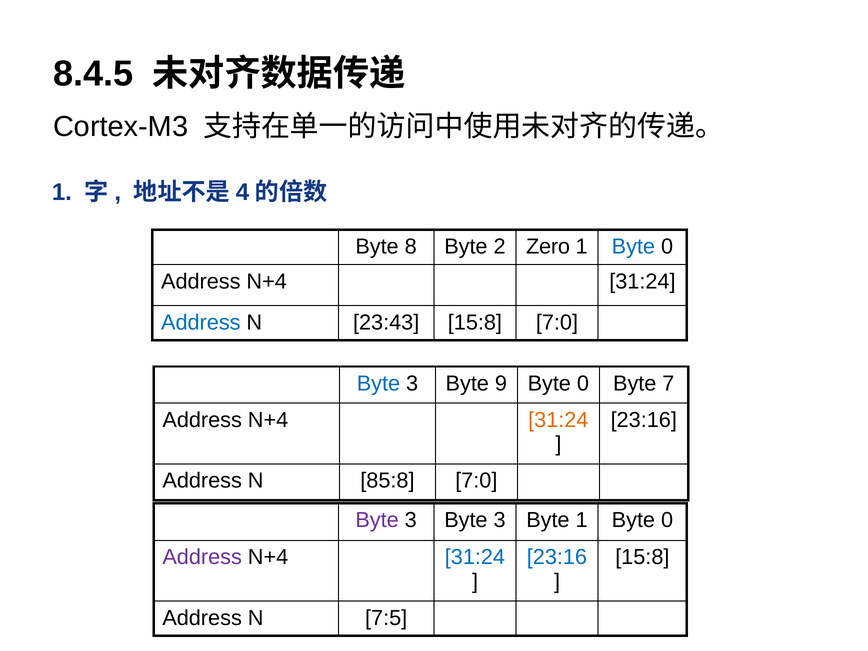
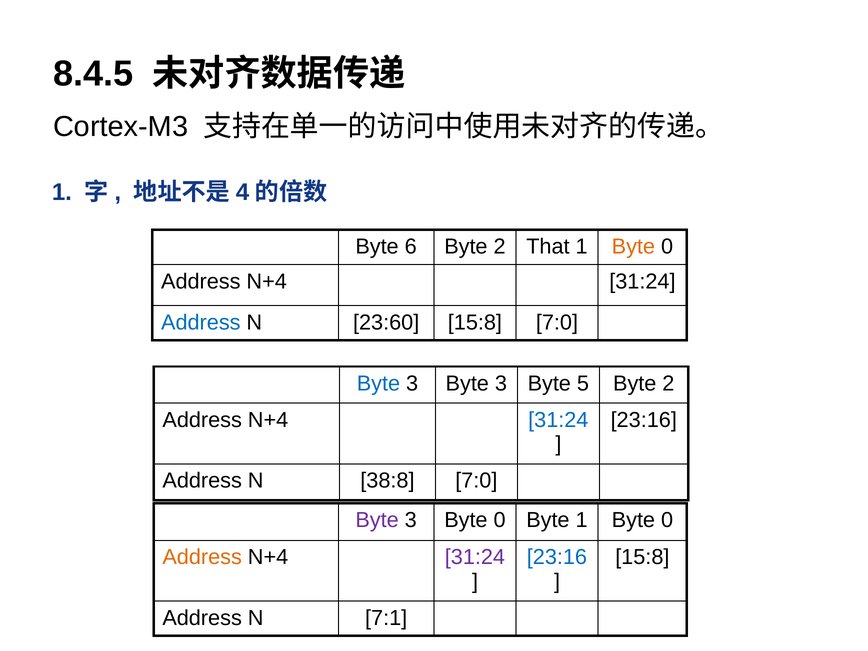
8: 8 -> 6
Zero: Zero -> That
Byte at (633, 247) colour: blue -> orange
23:43: 23:43 -> 23:60
3 Byte 9: 9 -> 3
0 at (583, 383): 0 -> 5
7 at (668, 383): 7 -> 2
31:24 at (558, 420) colour: orange -> blue
85:8: 85:8 -> 38:8
3 Byte 3: 3 -> 0
Address at (202, 557) colour: purple -> orange
31:24 at (475, 557) colour: blue -> purple
7:5: 7:5 -> 7:1
